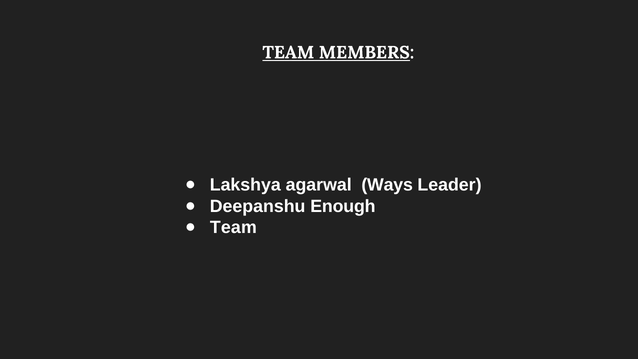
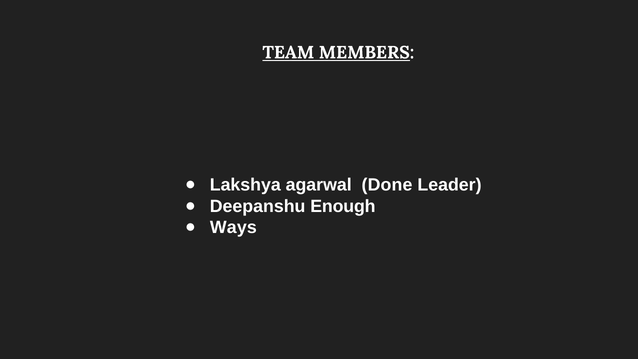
Ways: Ways -> Done
Team at (233, 227): Team -> Ways
